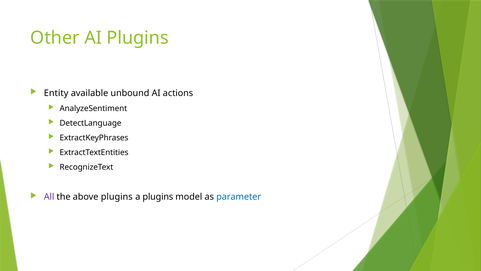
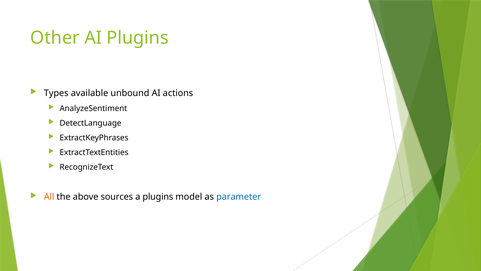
Entity: Entity -> Types
All colour: purple -> orange
above plugins: plugins -> sources
